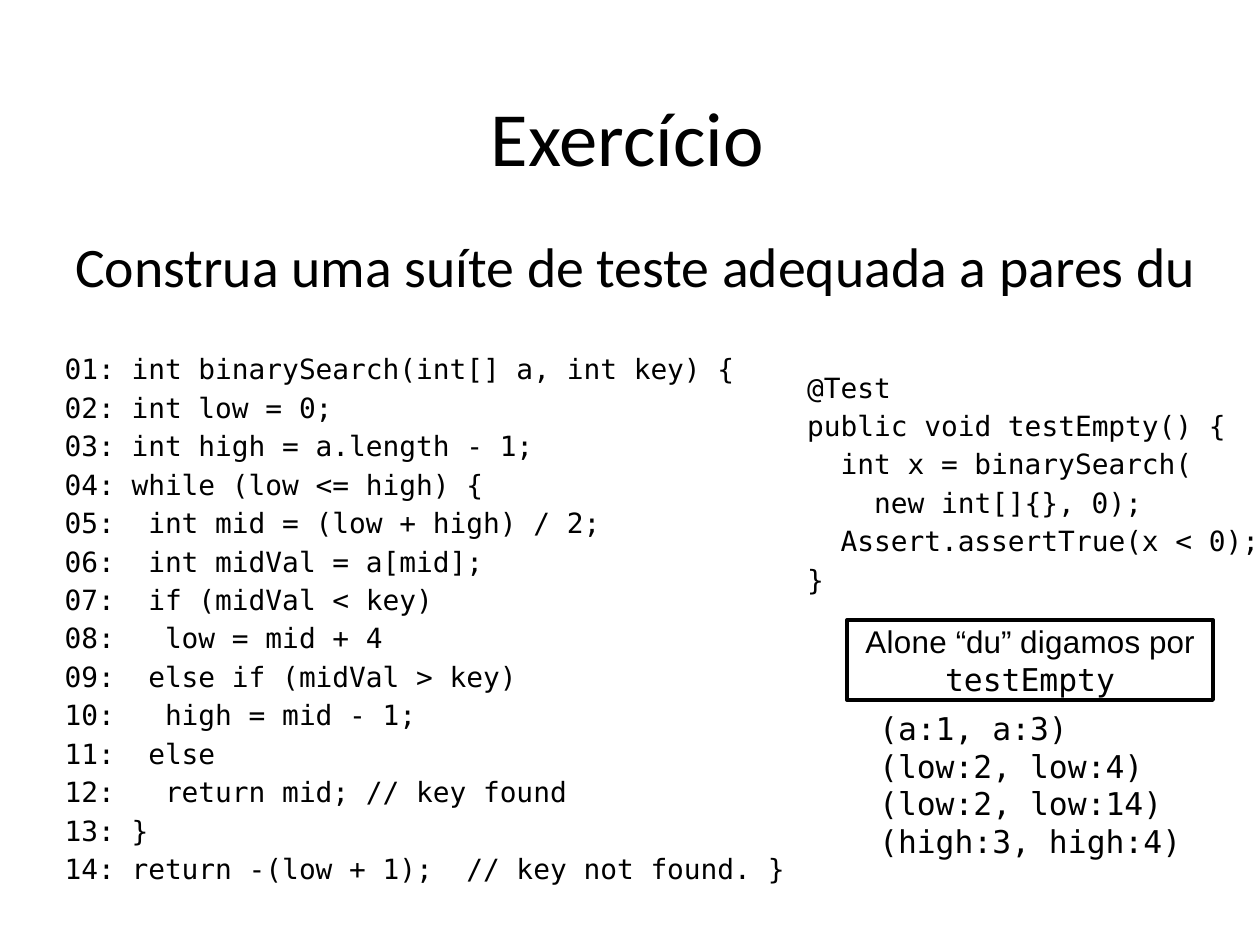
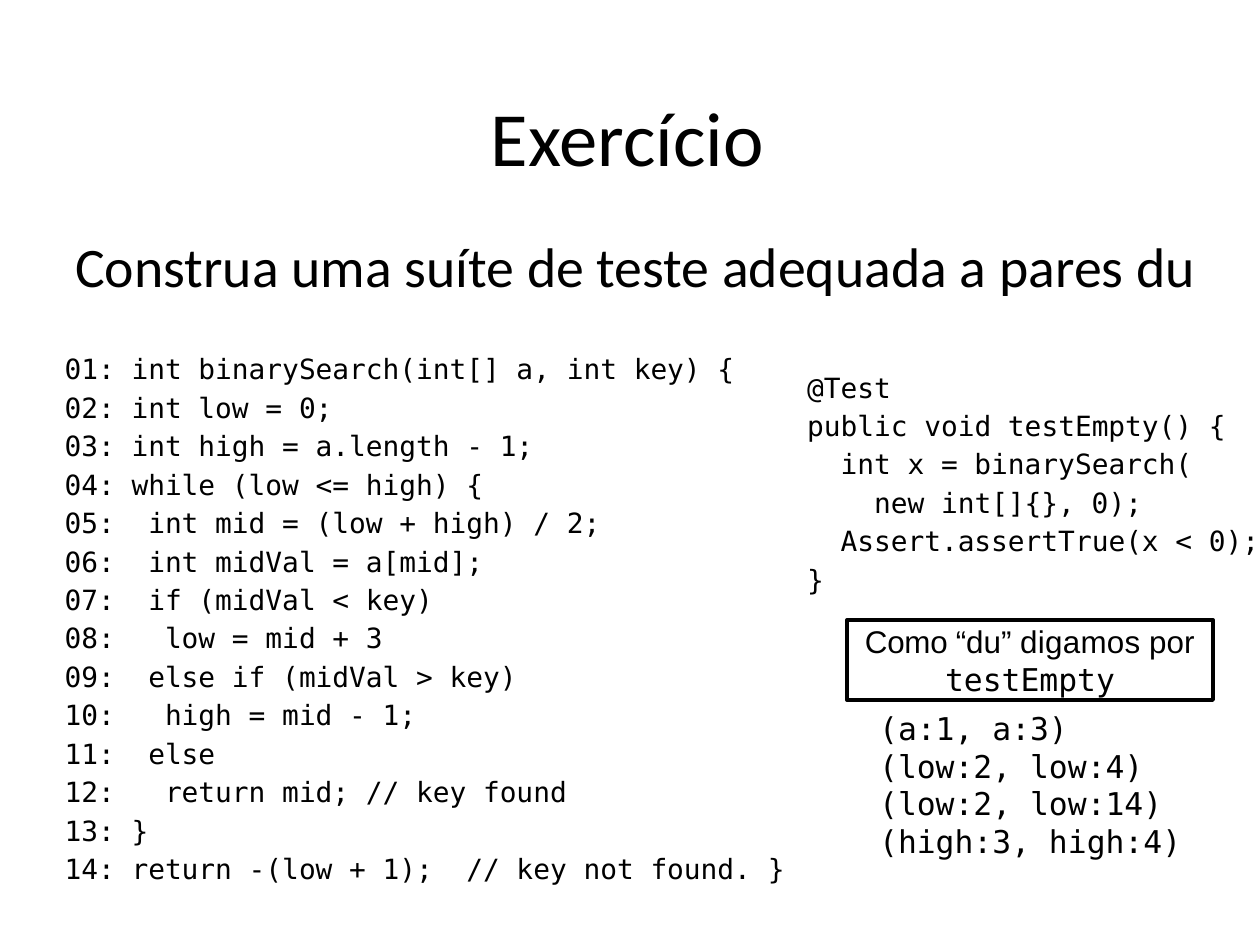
4: 4 -> 3
Alone: Alone -> Como
